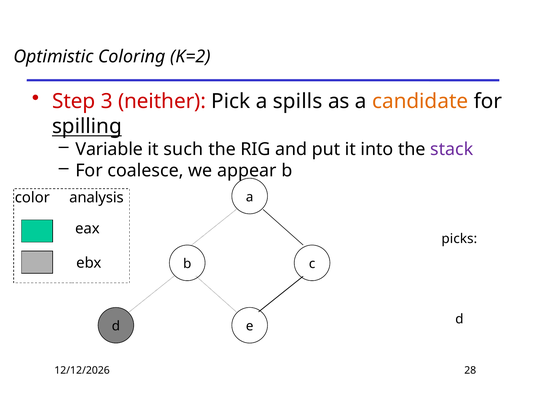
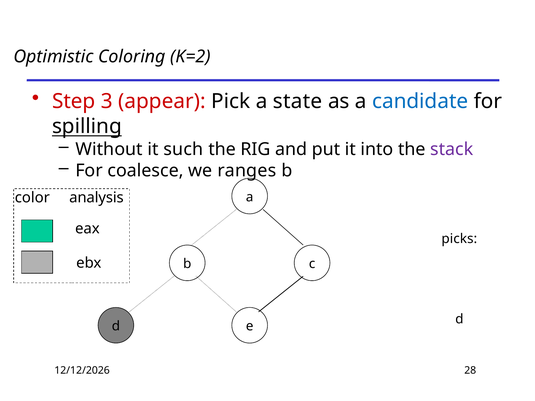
neither: neither -> appear
spills: spills -> state
candidate colour: orange -> blue
Variable: Variable -> Without
appear: appear -> ranges
